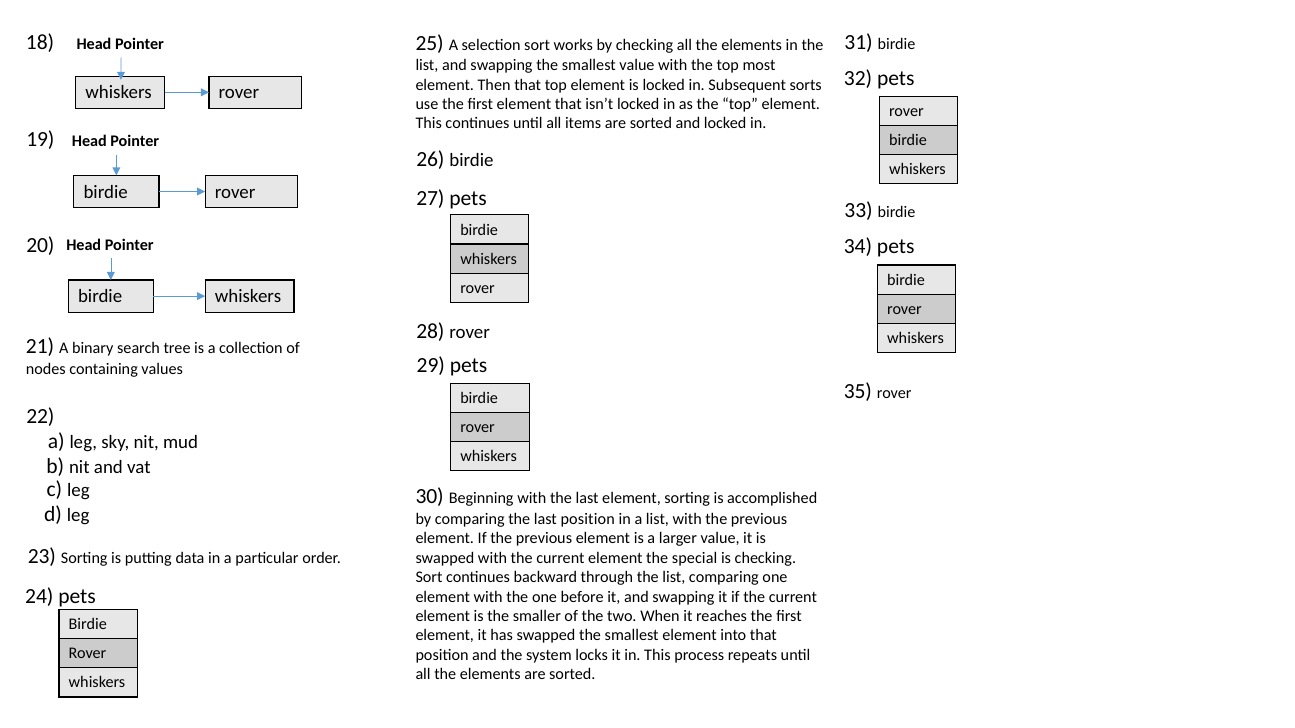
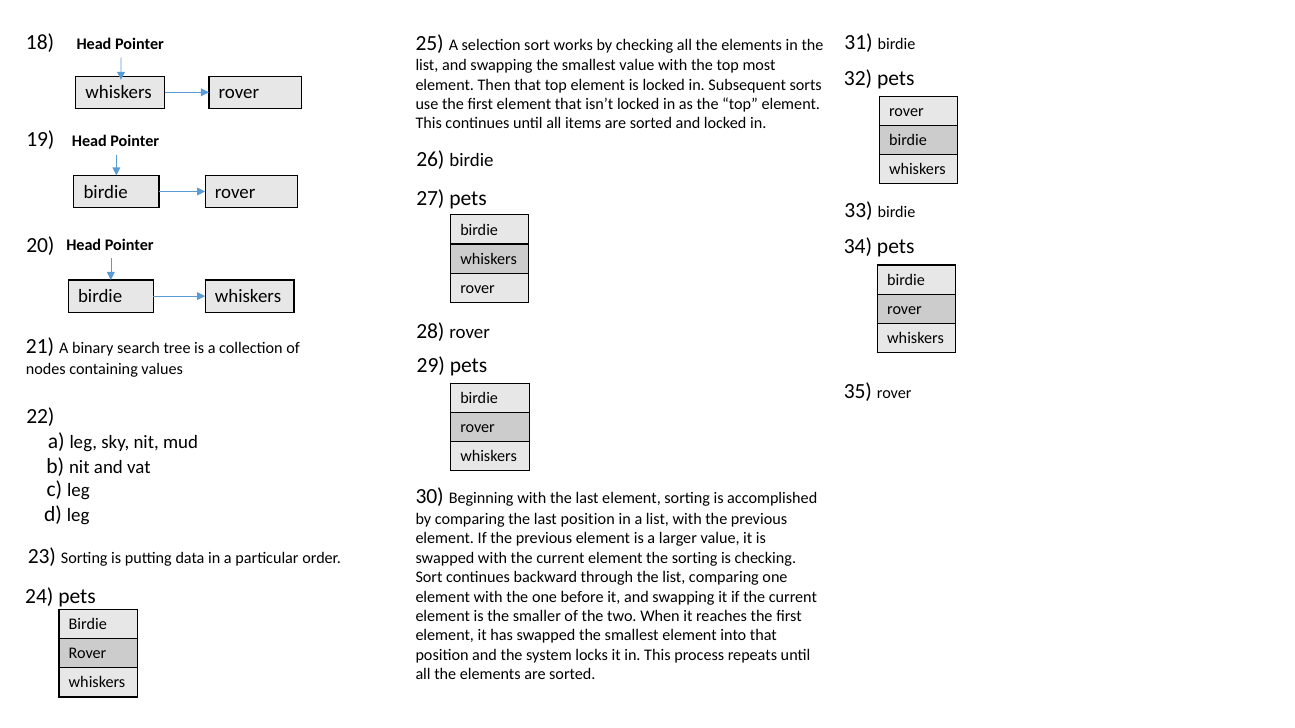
the special: special -> sorting
